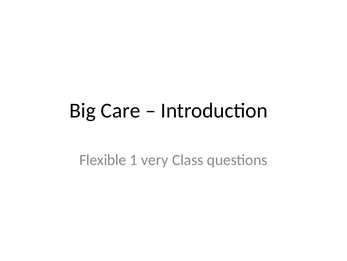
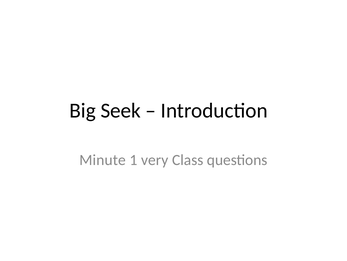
Care: Care -> Seek
Flexible: Flexible -> Minute
